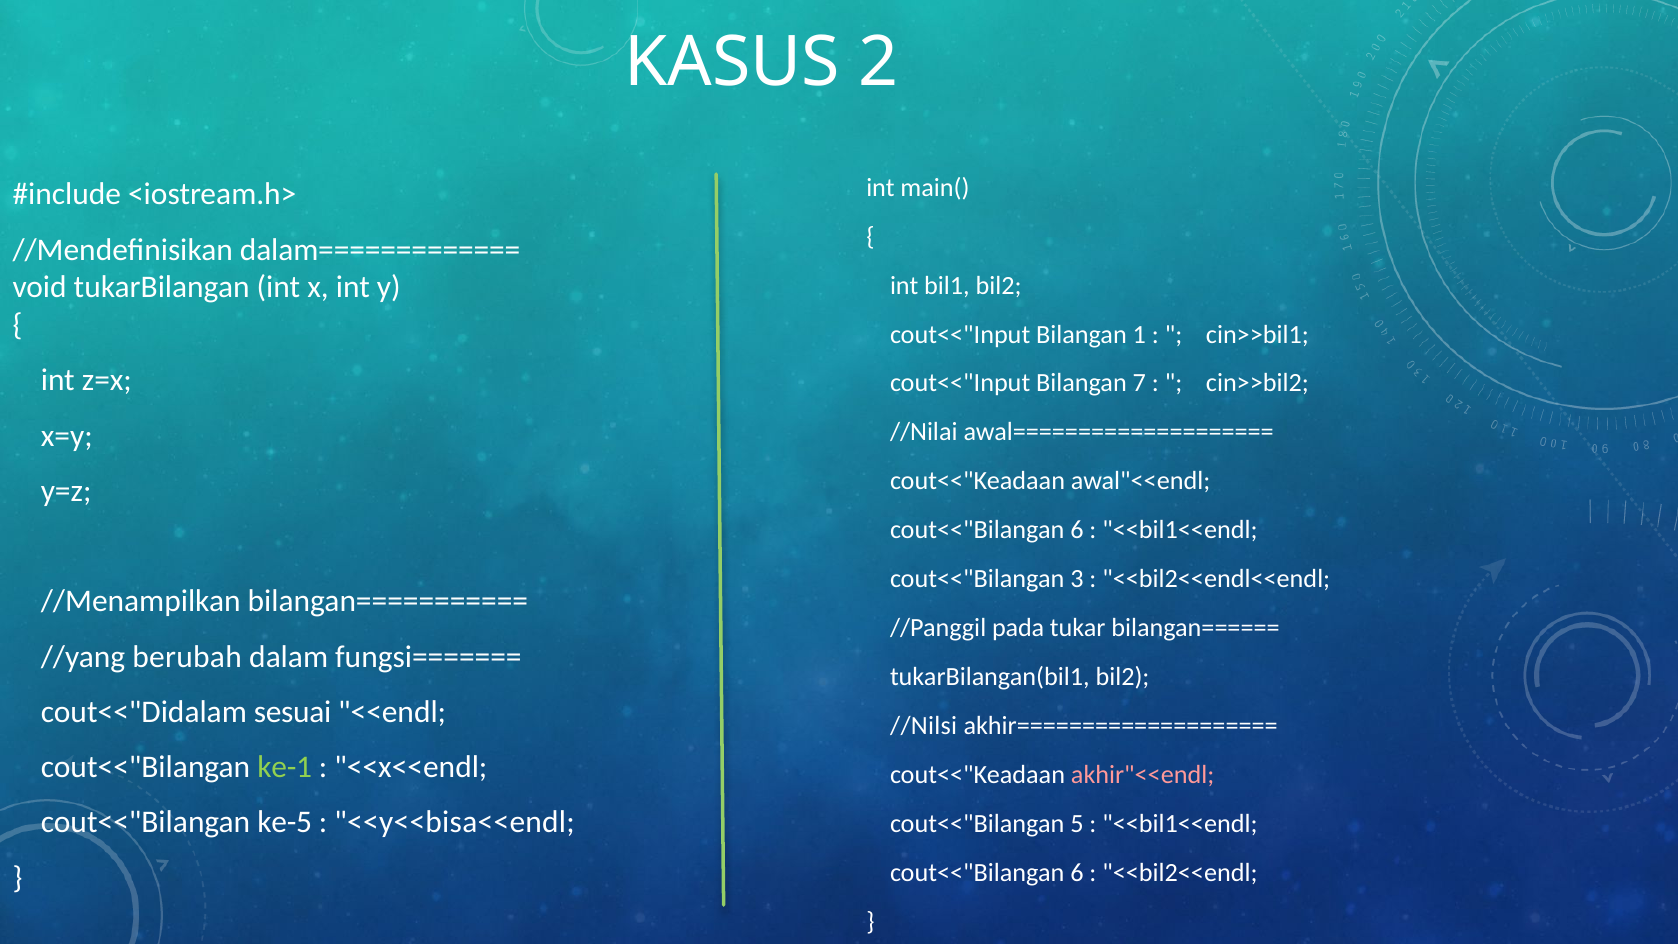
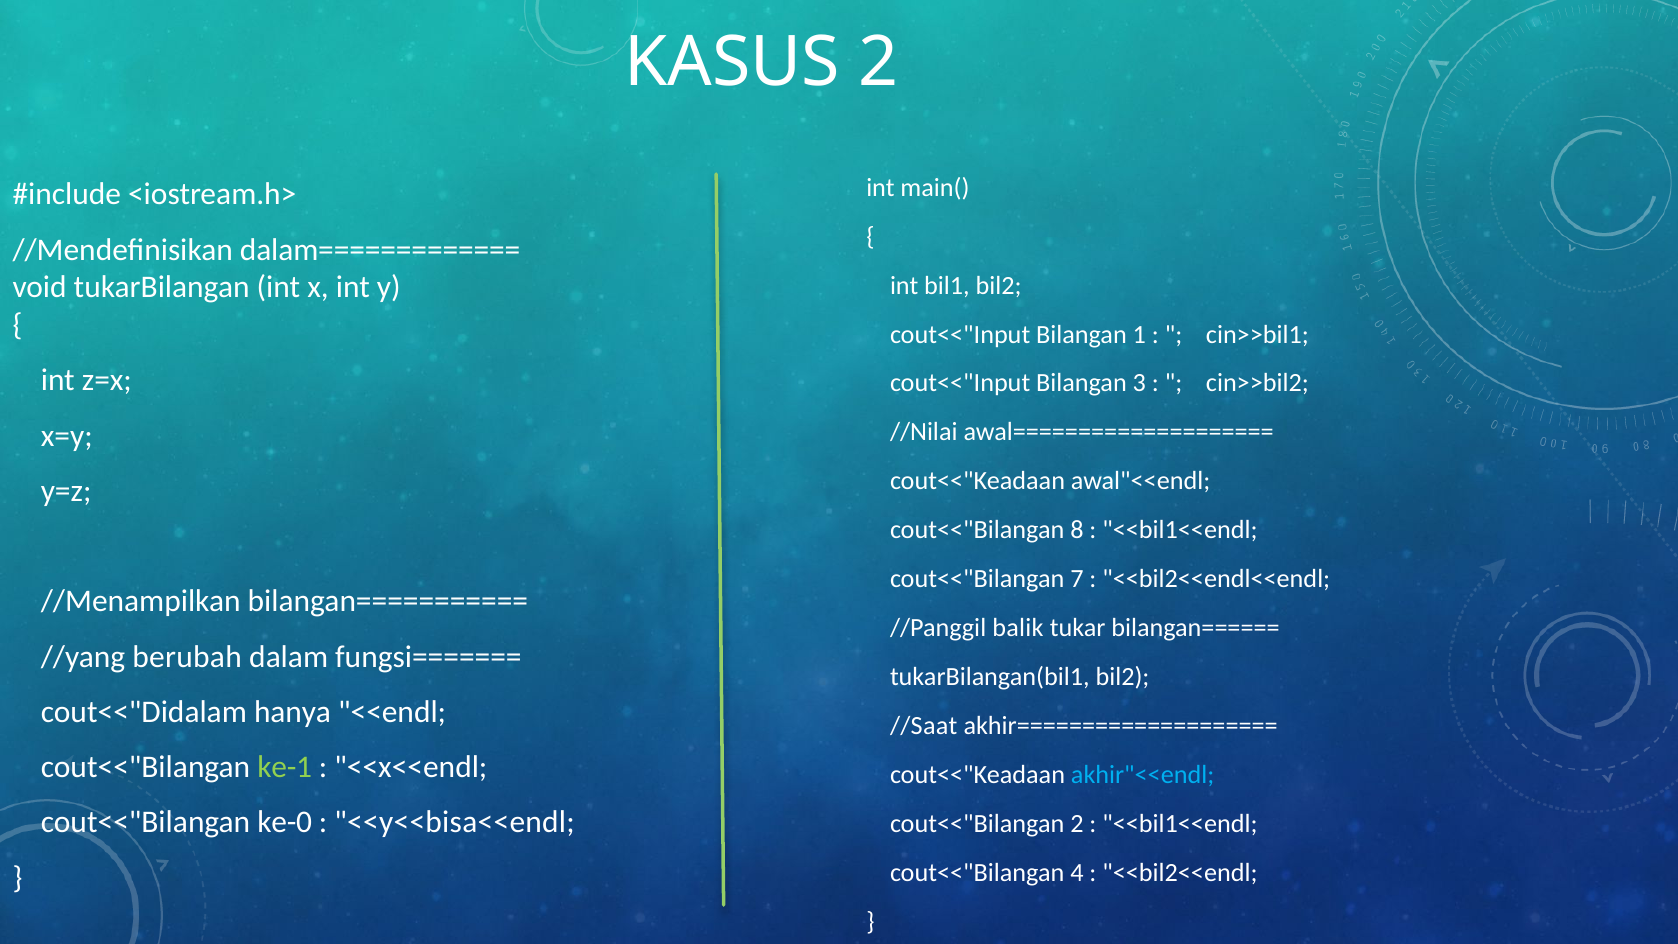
7: 7 -> 3
6 at (1077, 530): 6 -> 8
3: 3 -> 7
pada: pada -> balik
sesuai: sesuai -> hanya
//Nilsi: //Nilsi -> //Saat
akhir"<<endl colour: pink -> light blue
ke-5: ke-5 -> ke-0
cout<<"Bilangan 5: 5 -> 2
6 at (1077, 873): 6 -> 4
